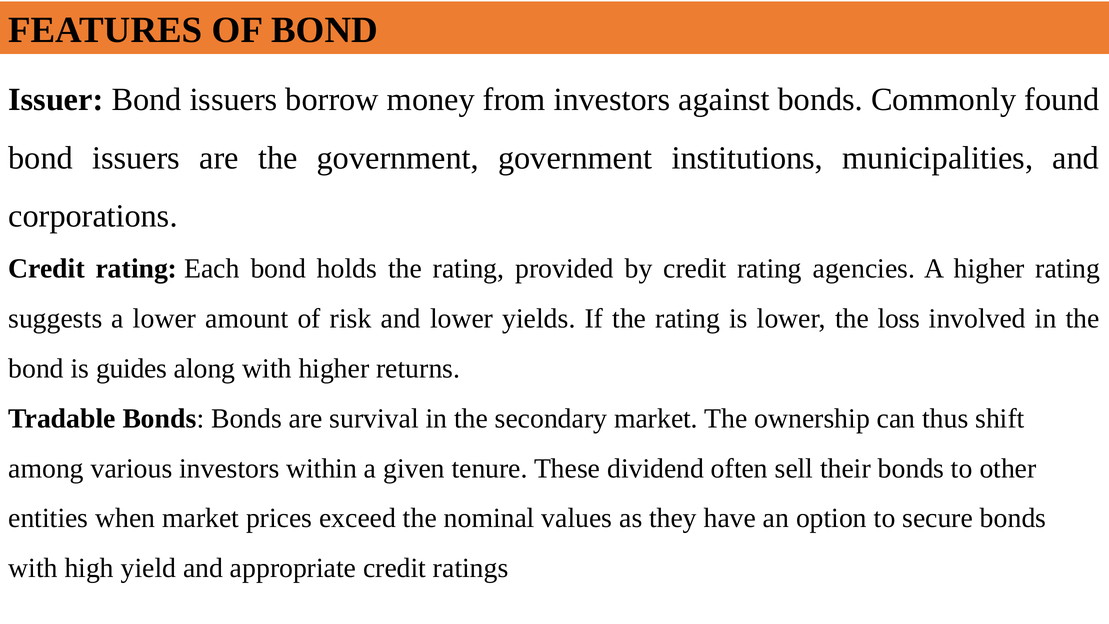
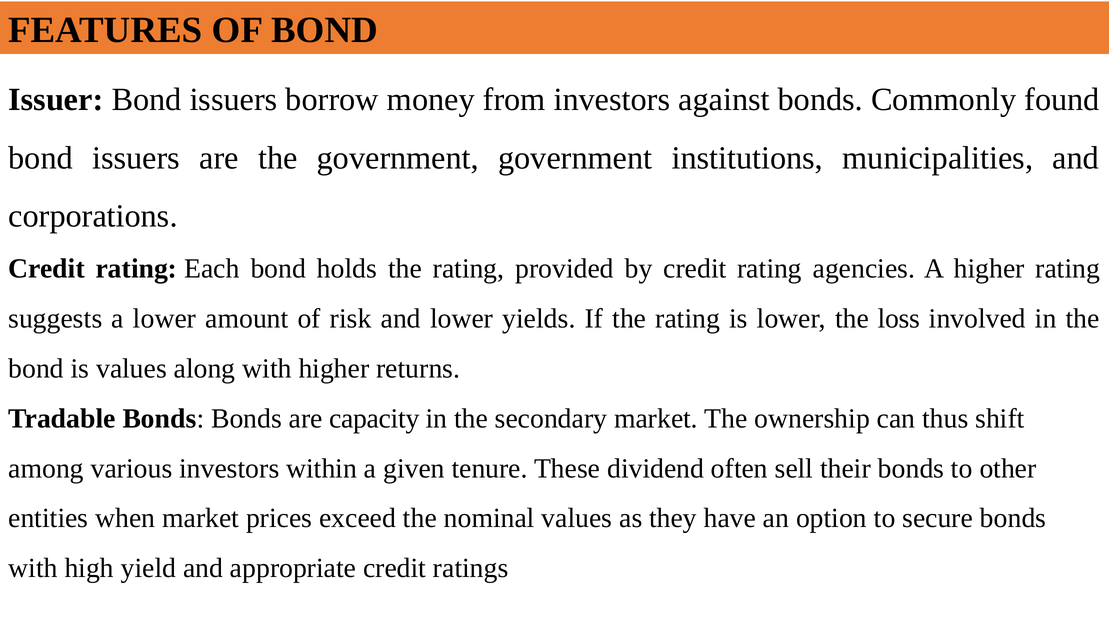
is guides: guides -> values
survival: survival -> capacity
